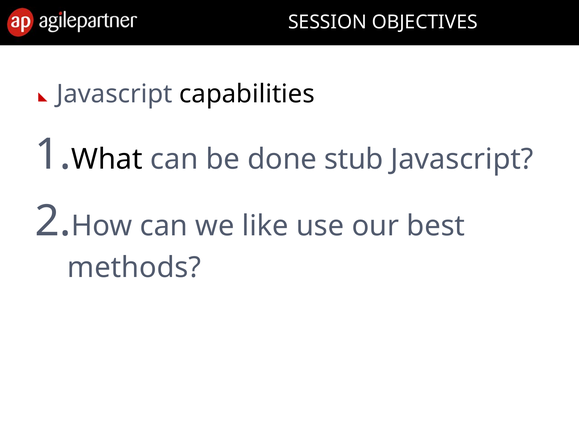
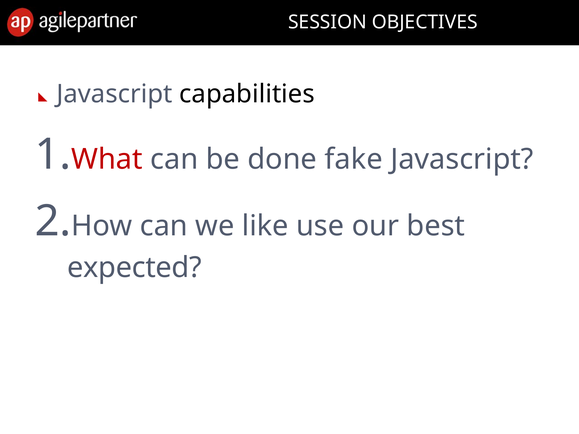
What colour: black -> red
stub: stub -> fake
methods at (134, 268): methods -> expected
